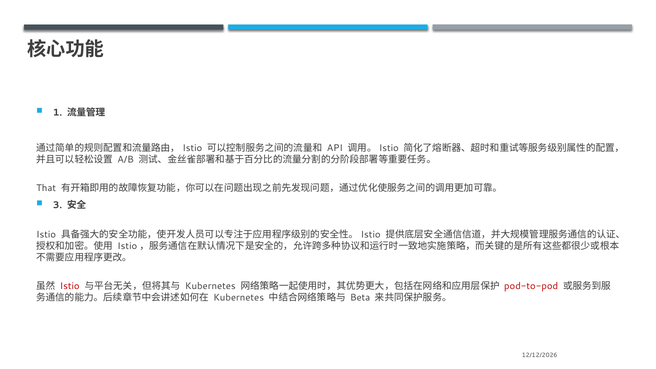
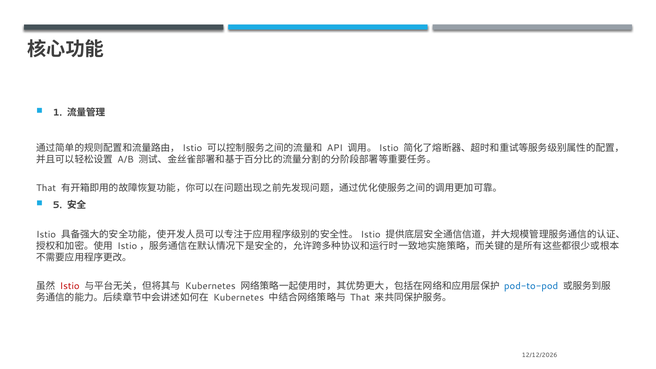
3: 3 -> 5
pod-to-pod colour: red -> blue
Beta at (360, 297): Beta -> That
